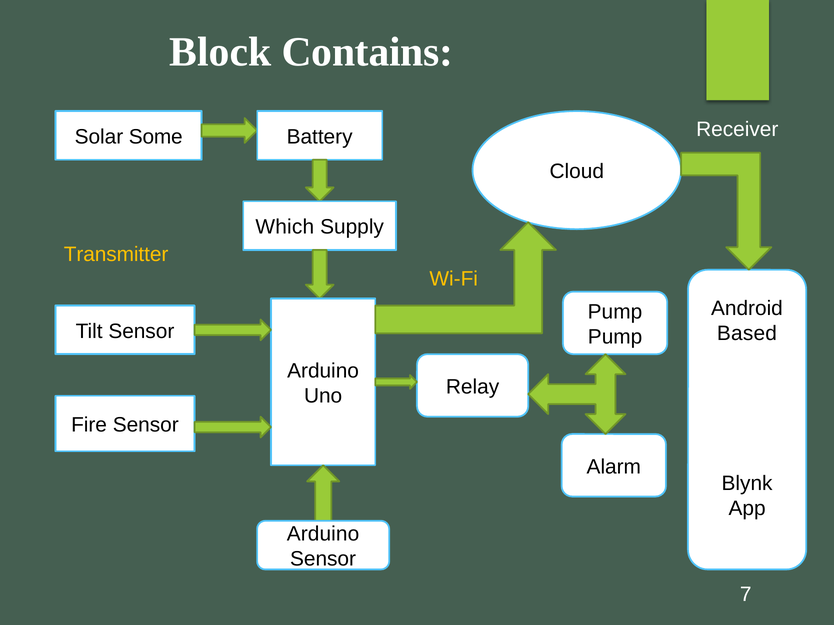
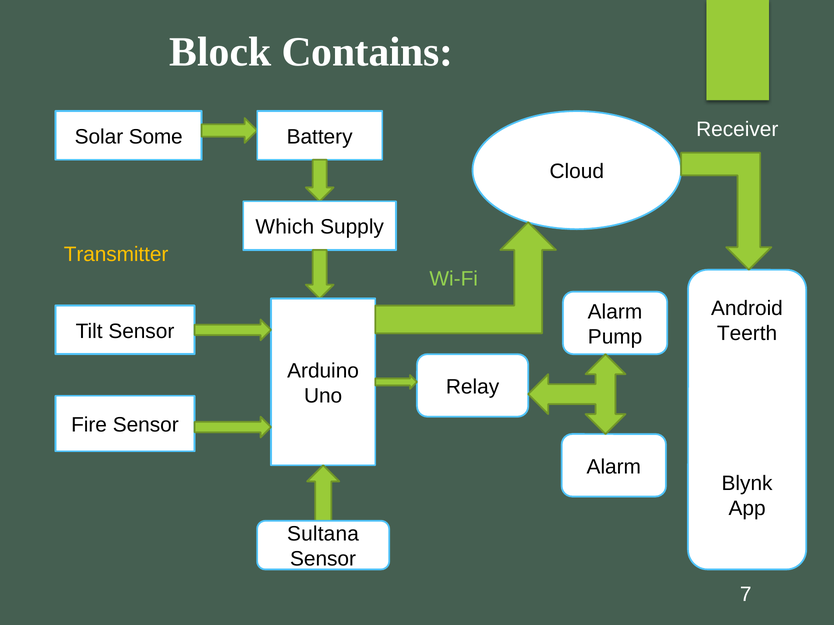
Wi-Fi colour: yellow -> light green
Pump at (615, 312): Pump -> Alarm
Based: Based -> Teerth
Arduino at (323, 534): Arduino -> Sultana
